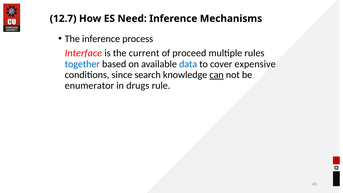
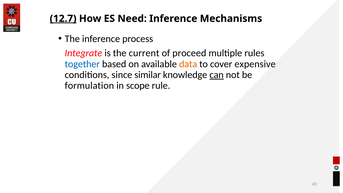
12.7 underline: none -> present
Interface: Interface -> Integrate
data colour: blue -> orange
search: search -> similar
enumerator: enumerator -> formulation
drugs: drugs -> scope
